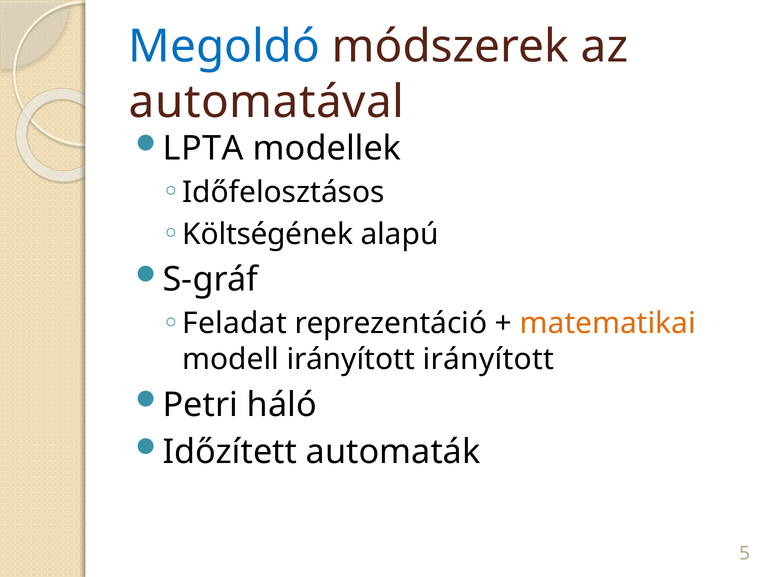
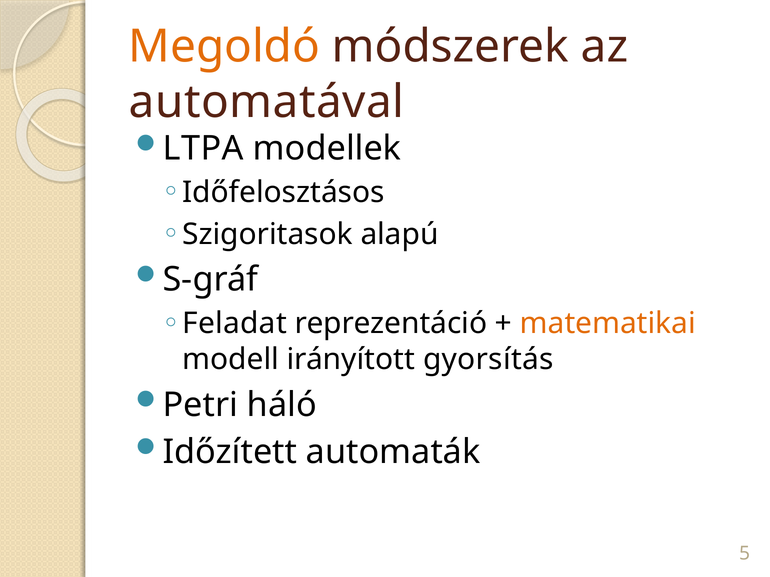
Megoldó colour: blue -> orange
LPTA: LPTA -> LTPA
Költségének: Költségének -> Szigoritasok
irányított irányított: irányított -> gyorsítás
